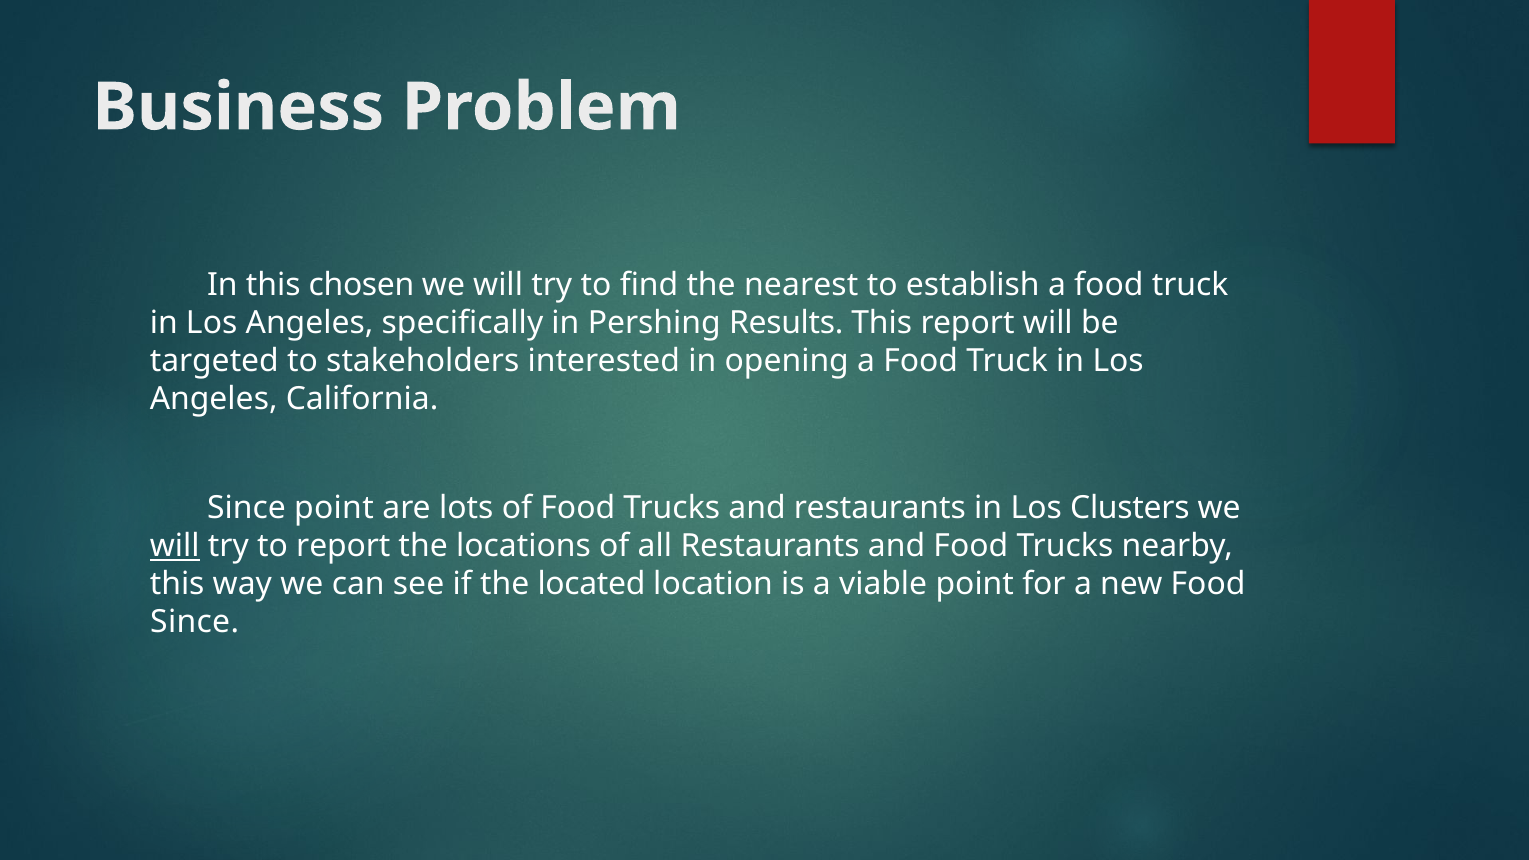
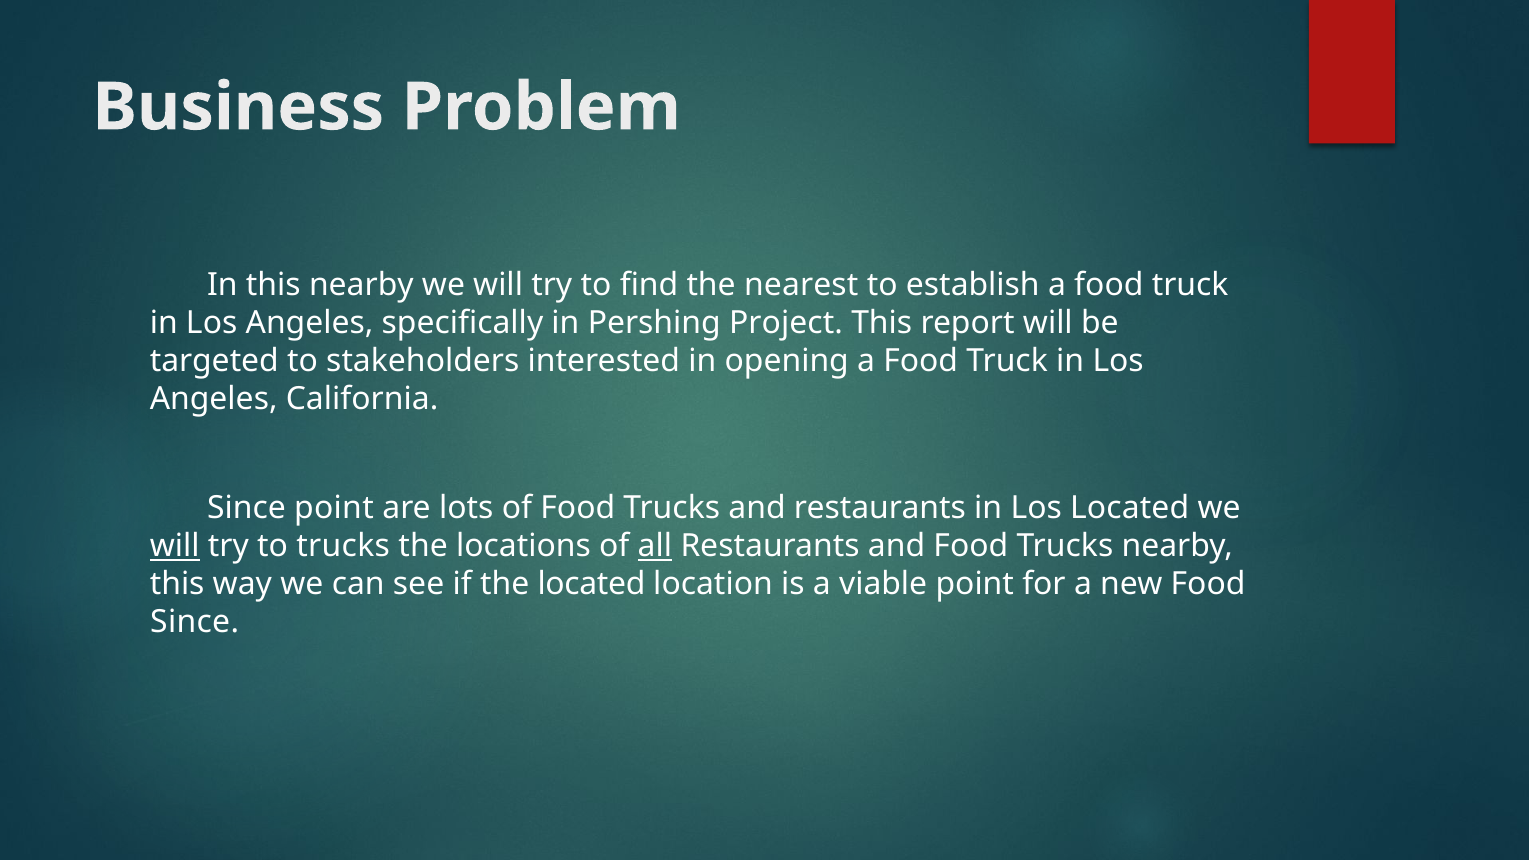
this chosen: chosen -> nearby
Results: Results -> Project
Los Clusters: Clusters -> Located
to report: report -> trucks
all underline: none -> present
